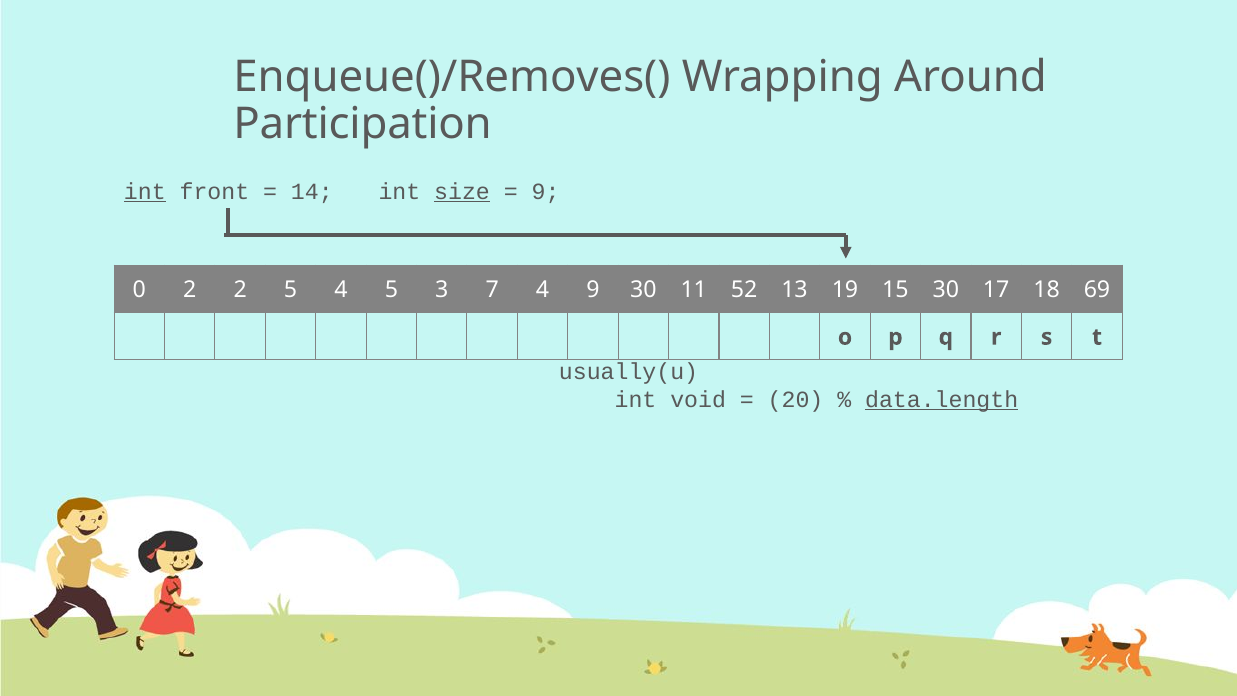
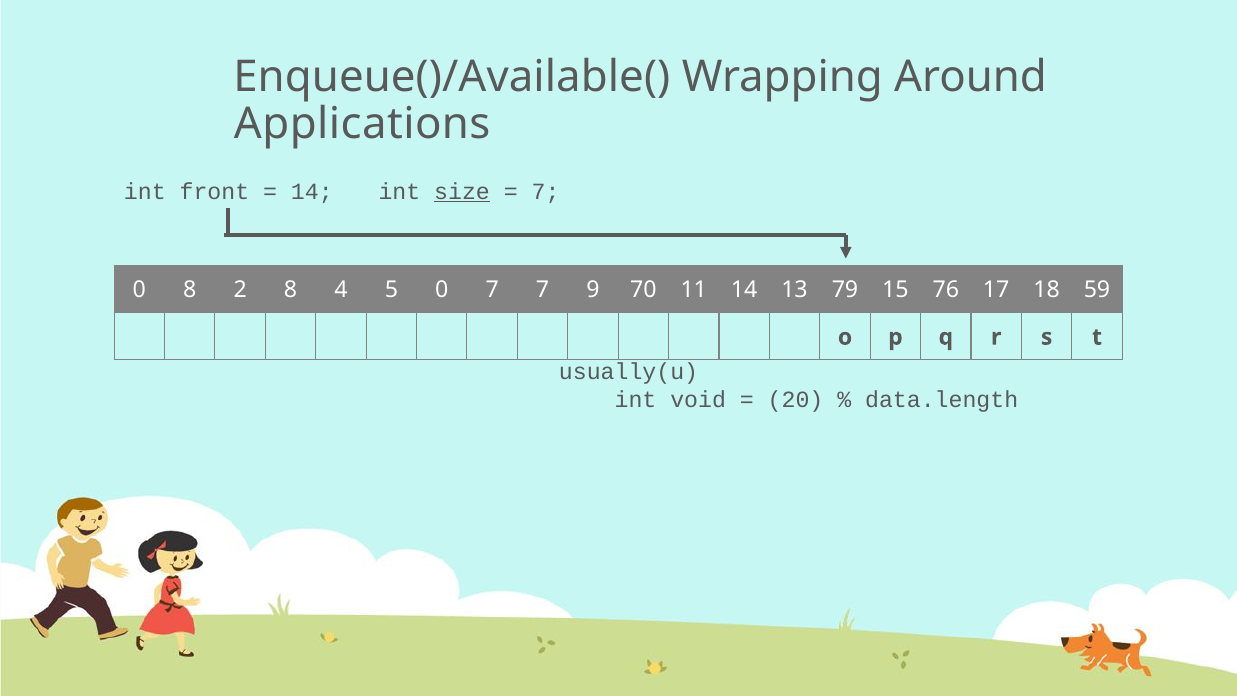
Enqueue()/Removes(: Enqueue()/Removes( -> Enqueue()/Available(
Participation: Participation -> Applications
int at (145, 192) underline: present -> none
9 at (546, 192): 9 -> 7
0 2: 2 -> 8
2 5: 5 -> 8
5 3: 3 -> 0
7 4: 4 -> 7
9 30: 30 -> 70
11 52: 52 -> 14
19: 19 -> 79
15 30: 30 -> 76
69: 69 -> 59
data.length underline: present -> none
